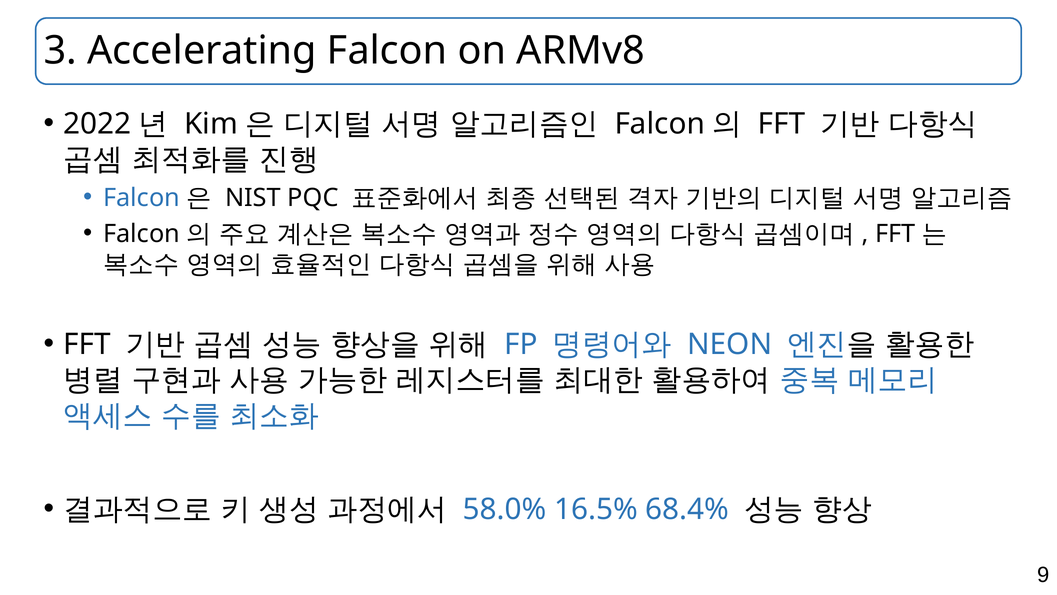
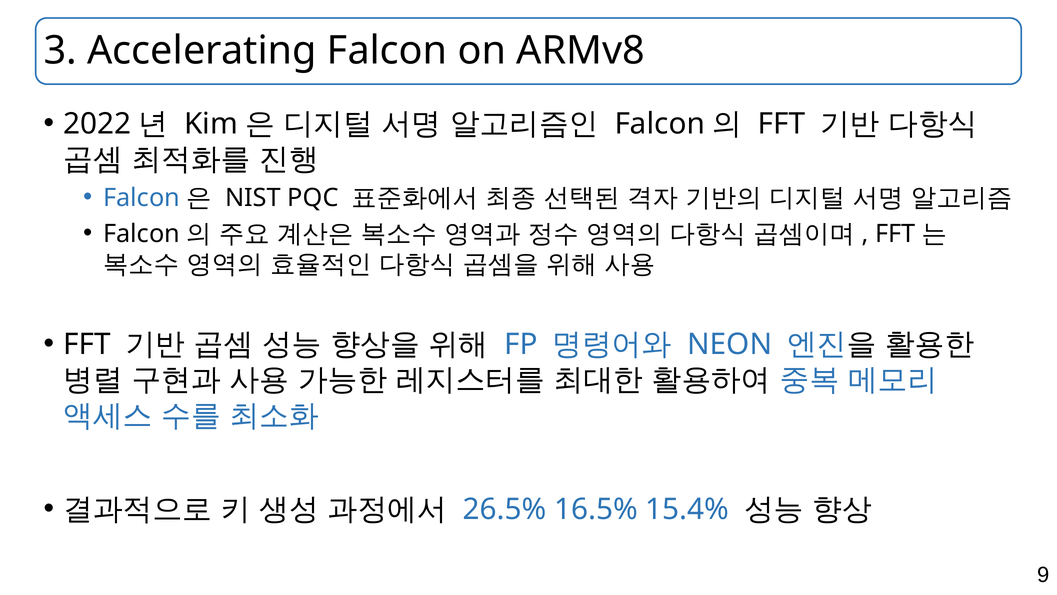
58.0%: 58.0% -> 26.5%
68.4%: 68.4% -> 15.4%
